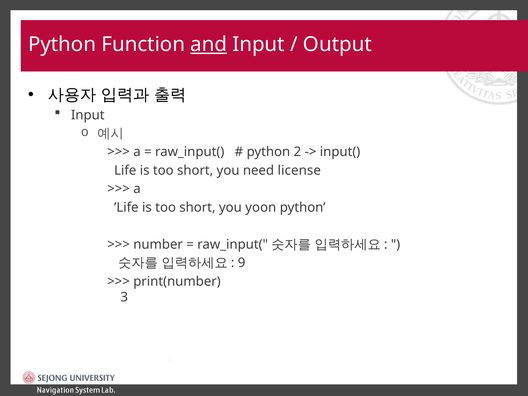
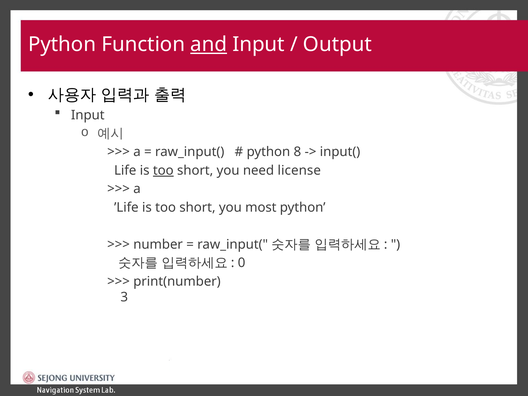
2: 2 -> 8
too at (163, 170) underline: none -> present
yoon: yoon -> most
9: 9 -> 0
